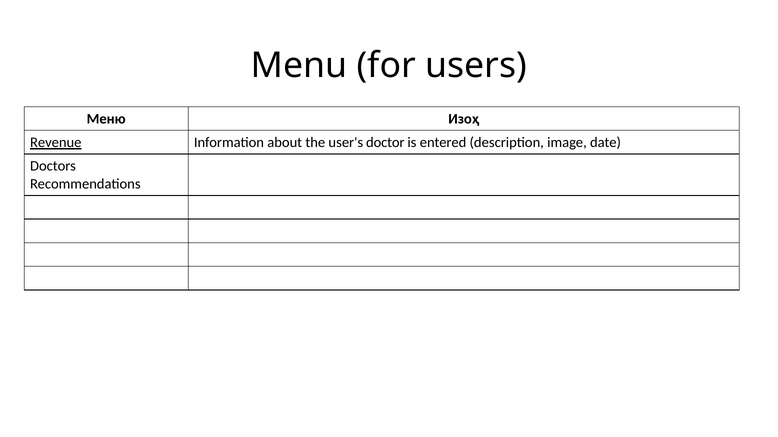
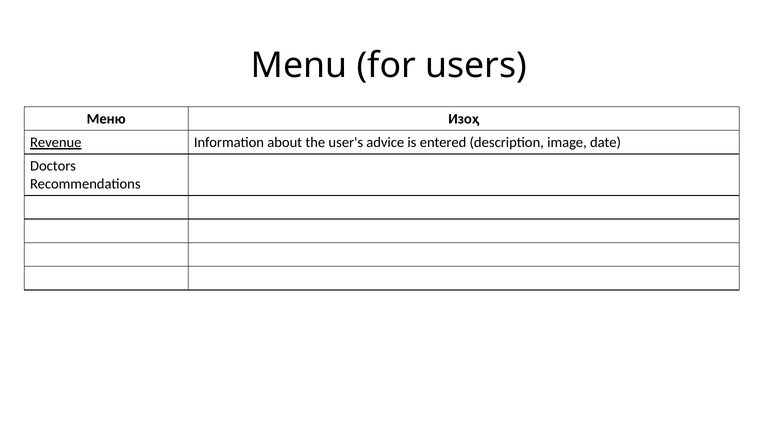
doctor: doctor -> advice
